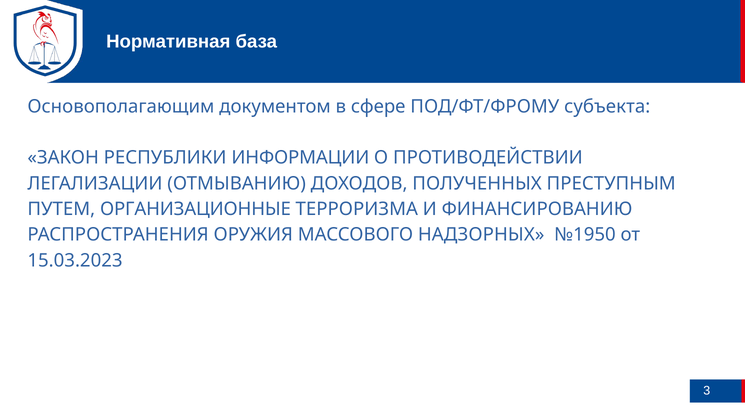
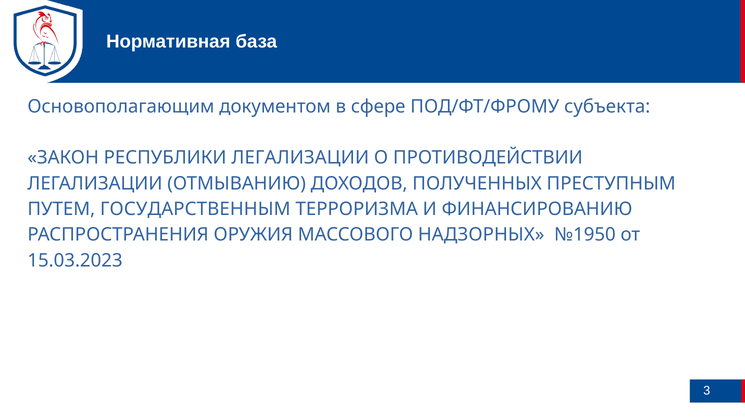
РЕСПУБЛИКИ ИНФОРМАЦИИ: ИНФОРМАЦИИ -> ЛЕГАЛИЗАЦИИ
ОРГАНИЗАЦИОННЫЕ: ОРГАНИЗАЦИОННЫЕ -> ГОСУДАРСТВЕННЫМ
